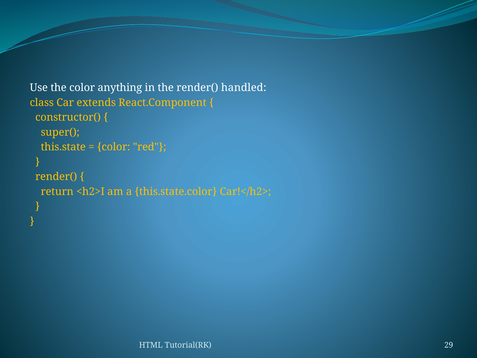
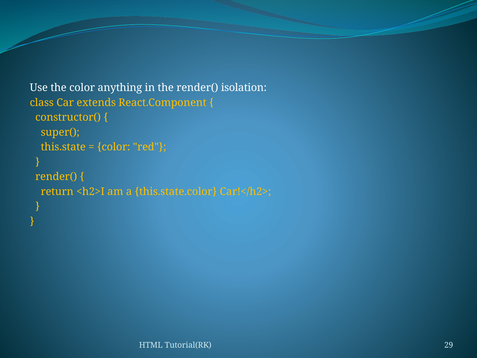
handled: handled -> isolation
